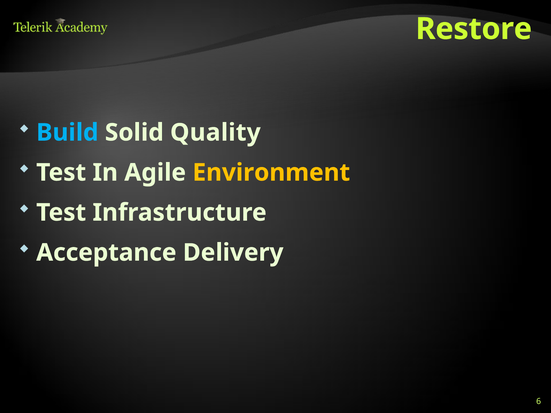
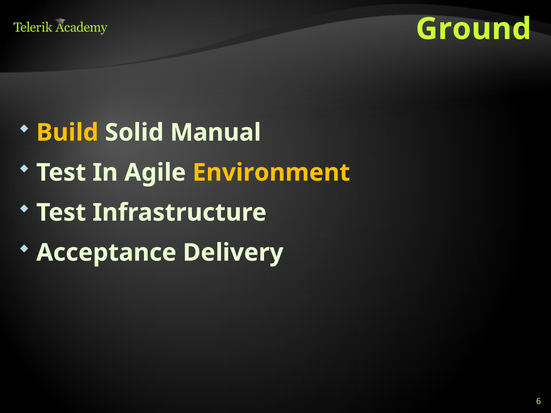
Restore: Restore -> Ground
Build colour: light blue -> yellow
Quality: Quality -> Manual
